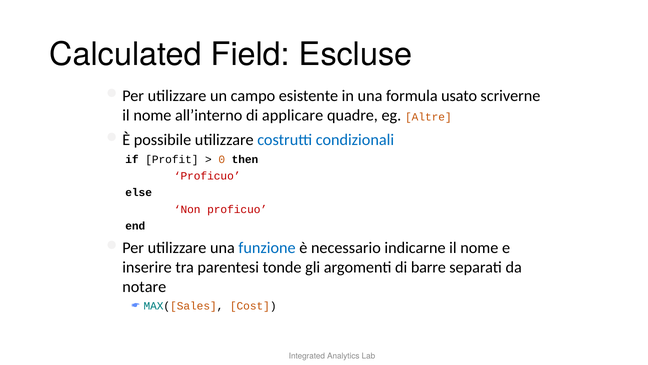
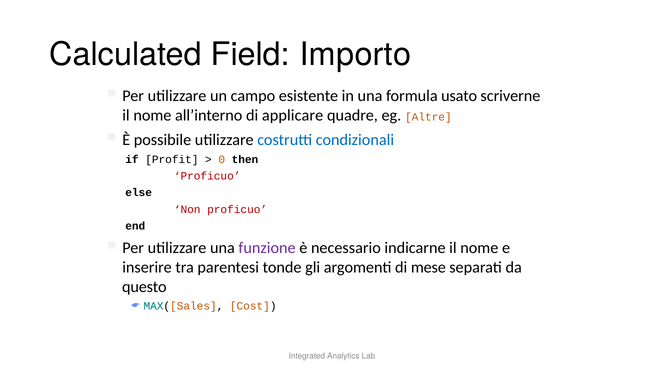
Escluse: Escluse -> Importo
funzione colour: blue -> purple
barre: barre -> mese
notare: notare -> questo
